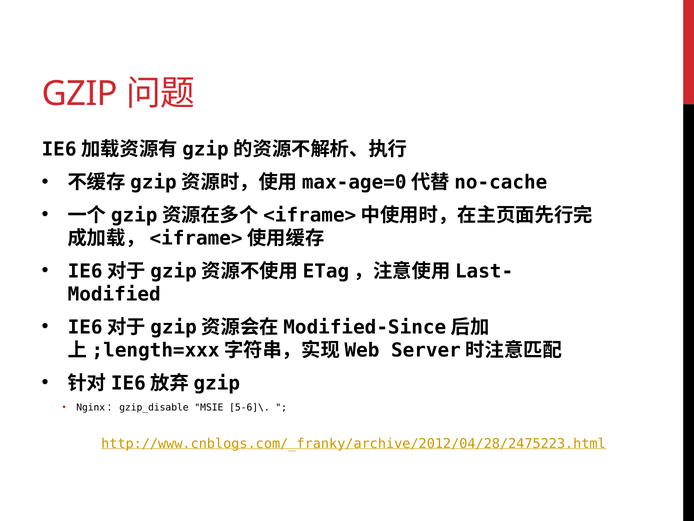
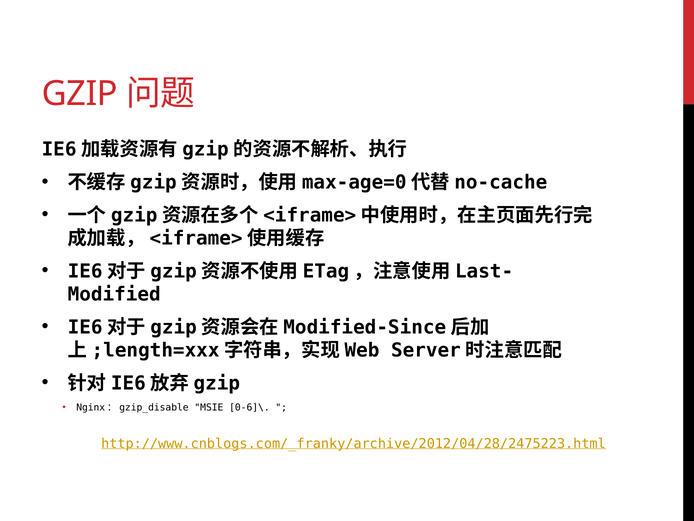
5-6]\: 5-6]\ -> 0-6]\
